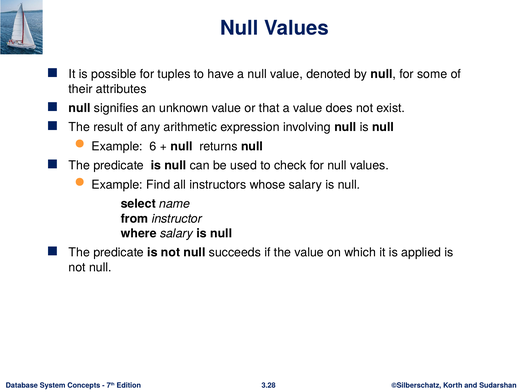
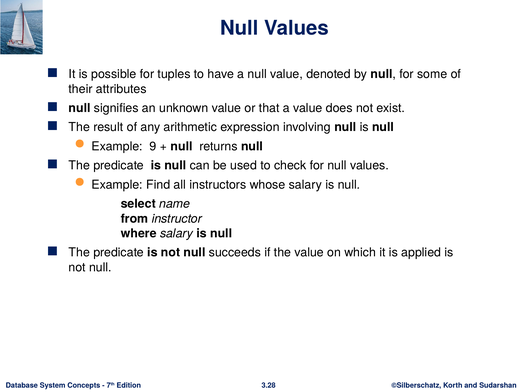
6: 6 -> 9
